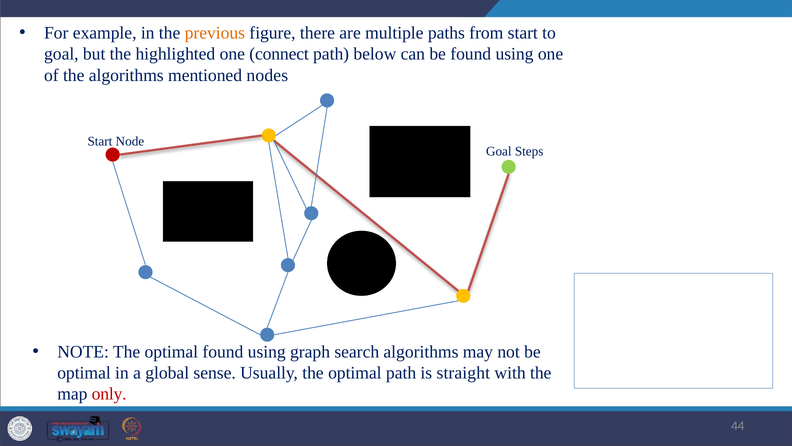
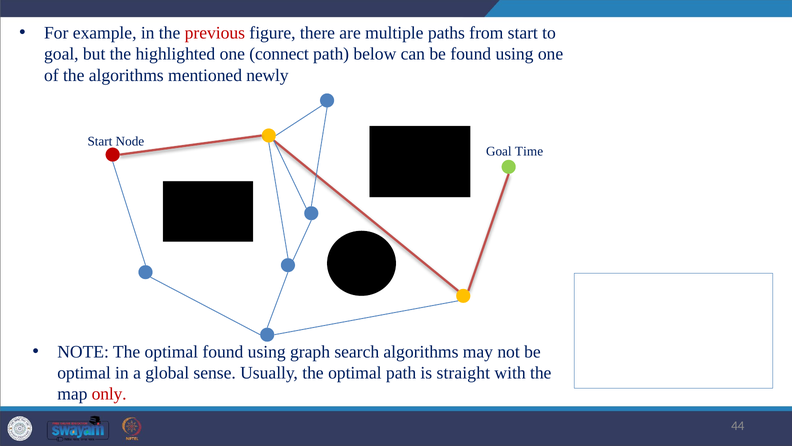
previous colour: orange -> red
nodes: nodes -> newly
Steps: Steps -> Time
